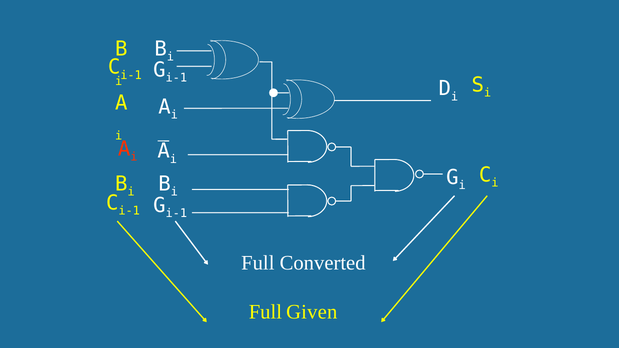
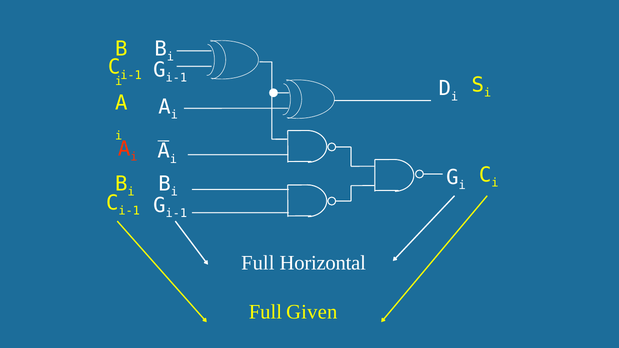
Converted: Converted -> Horizontal
